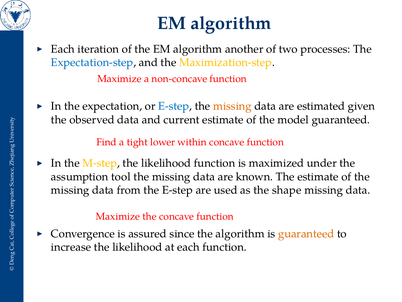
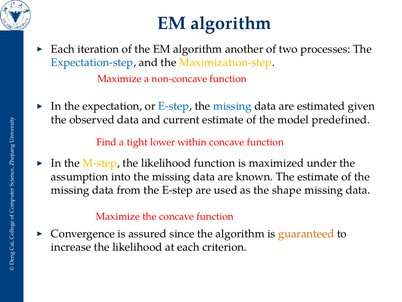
missing at (232, 106) colour: orange -> blue
model guaranteed: guaranteed -> predefined
tool: tool -> into
each function: function -> criterion
